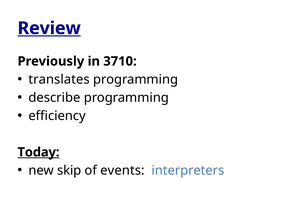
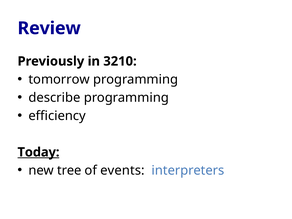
Review underline: present -> none
3710: 3710 -> 3210
translates: translates -> tomorrow
skip: skip -> tree
